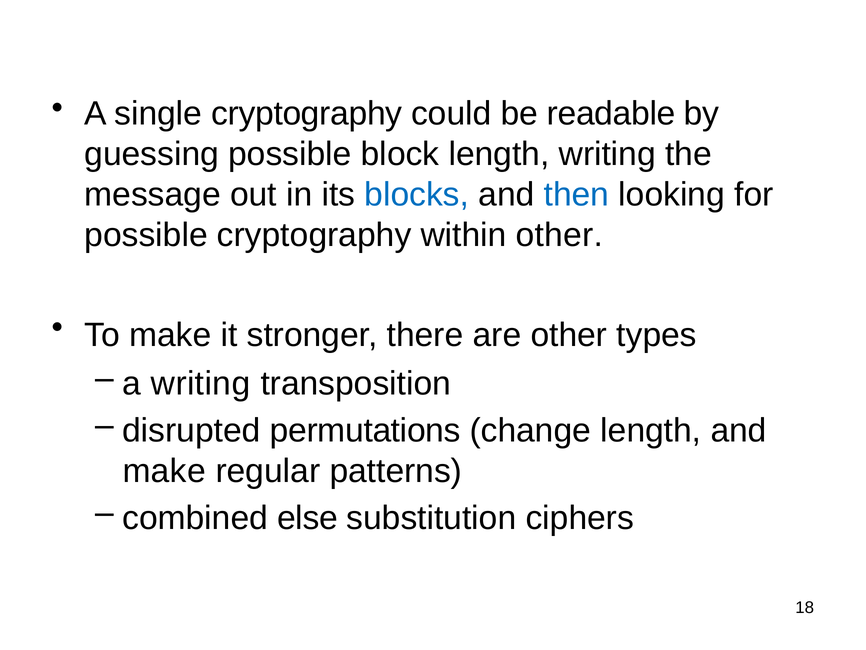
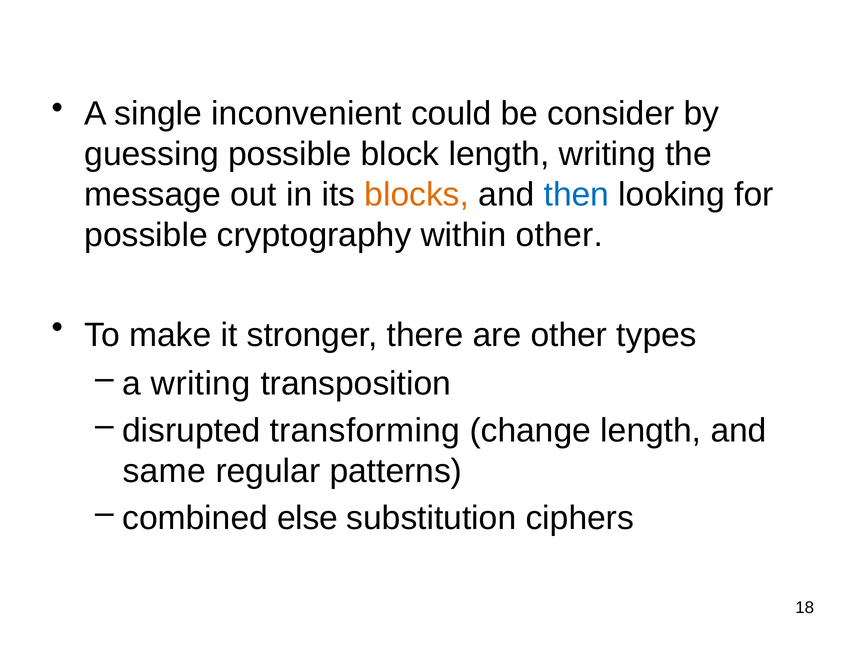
single cryptography: cryptography -> inconvenient
readable: readable -> consider
blocks colour: blue -> orange
permutations: permutations -> transforming
make at (164, 471): make -> same
